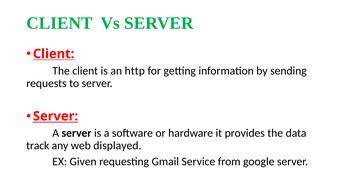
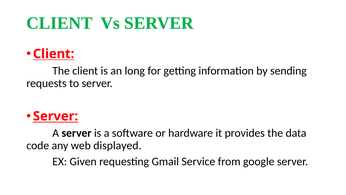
http: http -> long
track: track -> code
